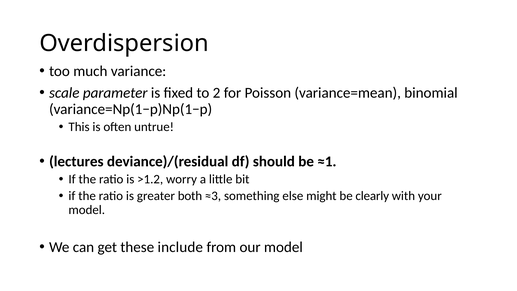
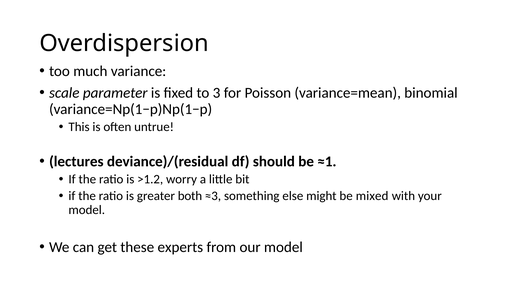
2: 2 -> 3
clearly: clearly -> mixed
include: include -> experts
